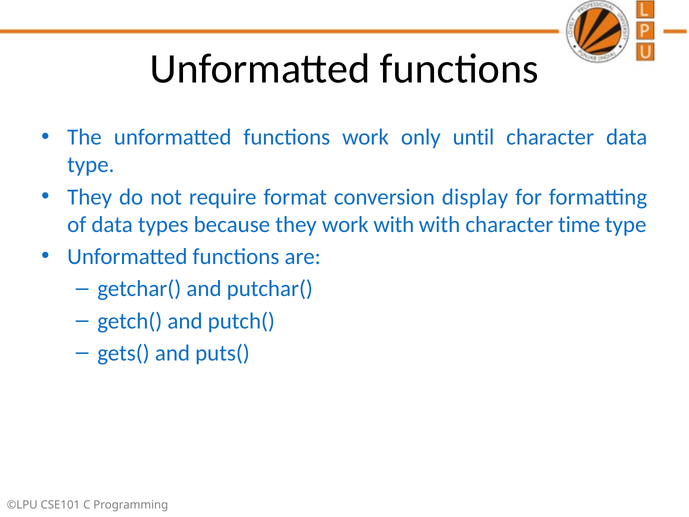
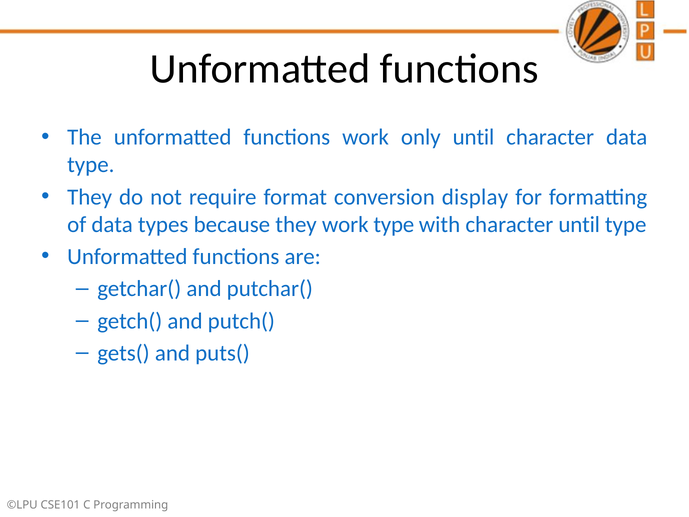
work with: with -> type
character time: time -> until
